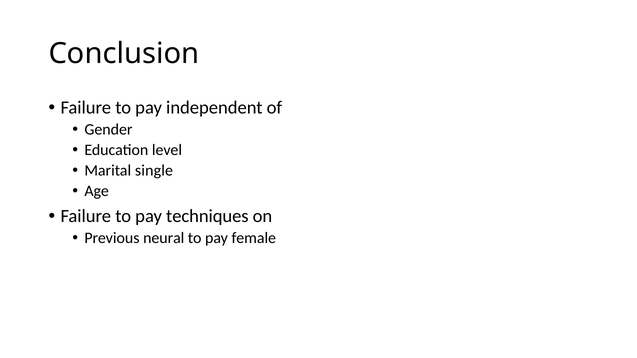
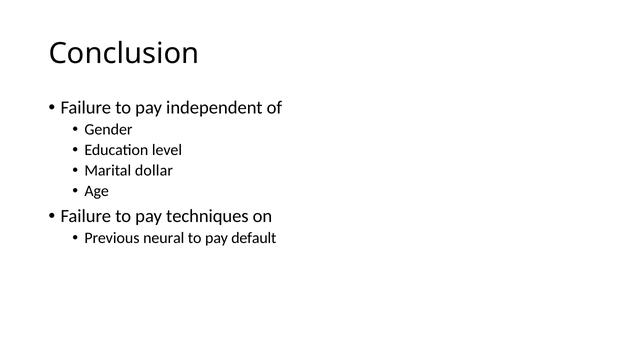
single: single -> dollar
female: female -> default
